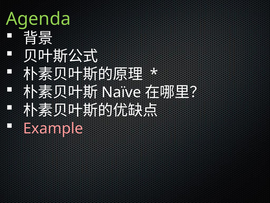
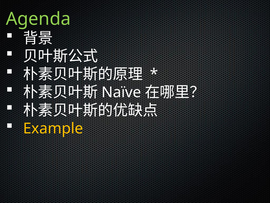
Example colour: pink -> yellow
